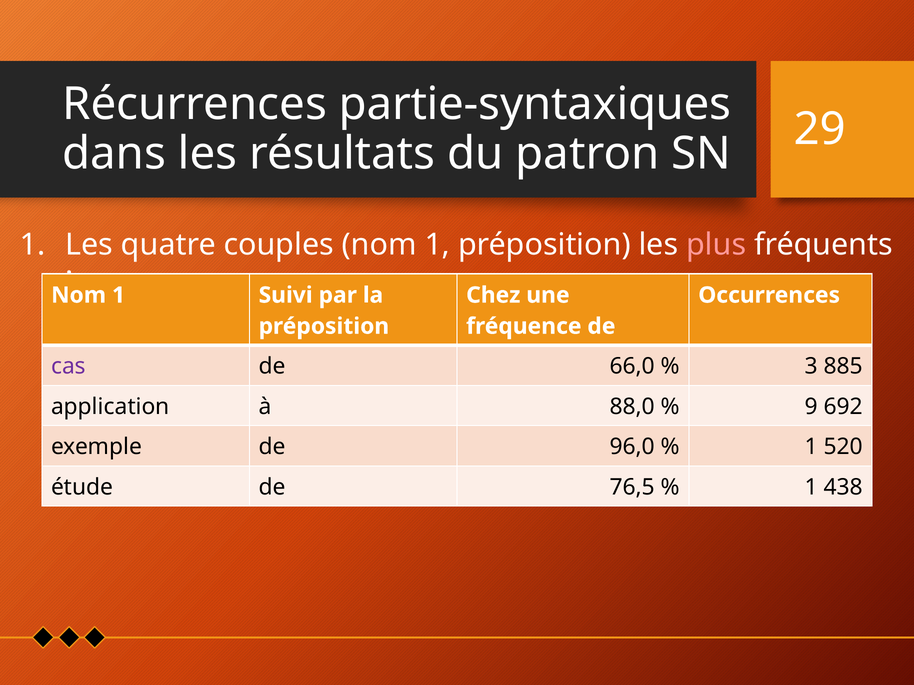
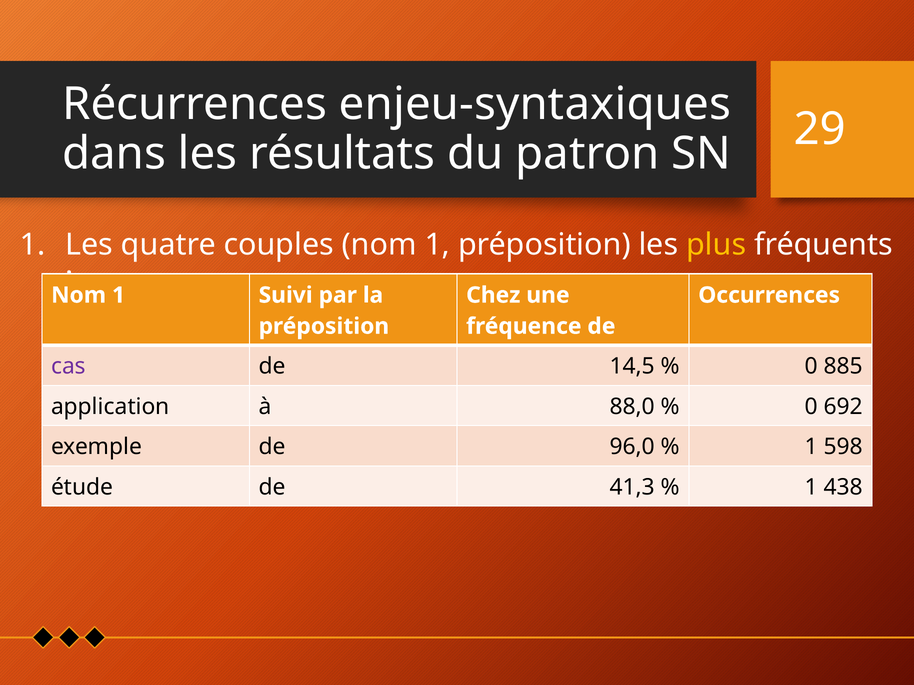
partie-syntaxiques: partie-syntaxiques -> enjeu-syntaxiques
plus colour: pink -> yellow
66,0: 66,0 -> 14,5
3 at (811, 367): 3 -> 0
9 at (811, 407): 9 -> 0
520: 520 -> 598
76,5: 76,5 -> 41,3
